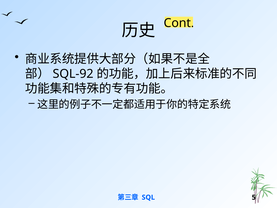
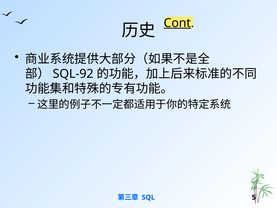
Cont underline: none -> present
